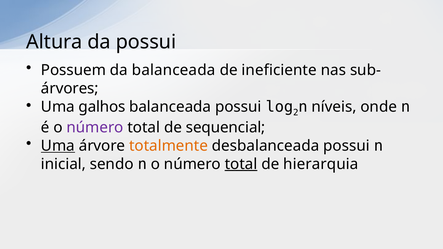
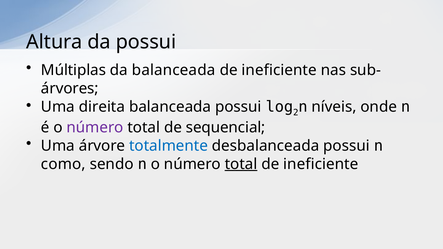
Possuem: Possuem -> Múltiplas
galhos: galhos -> direita
Uma at (58, 146) underline: present -> none
totalmente colour: orange -> blue
inicial: inicial -> como
hierarquia at (321, 164): hierarquia -> ineficiente
